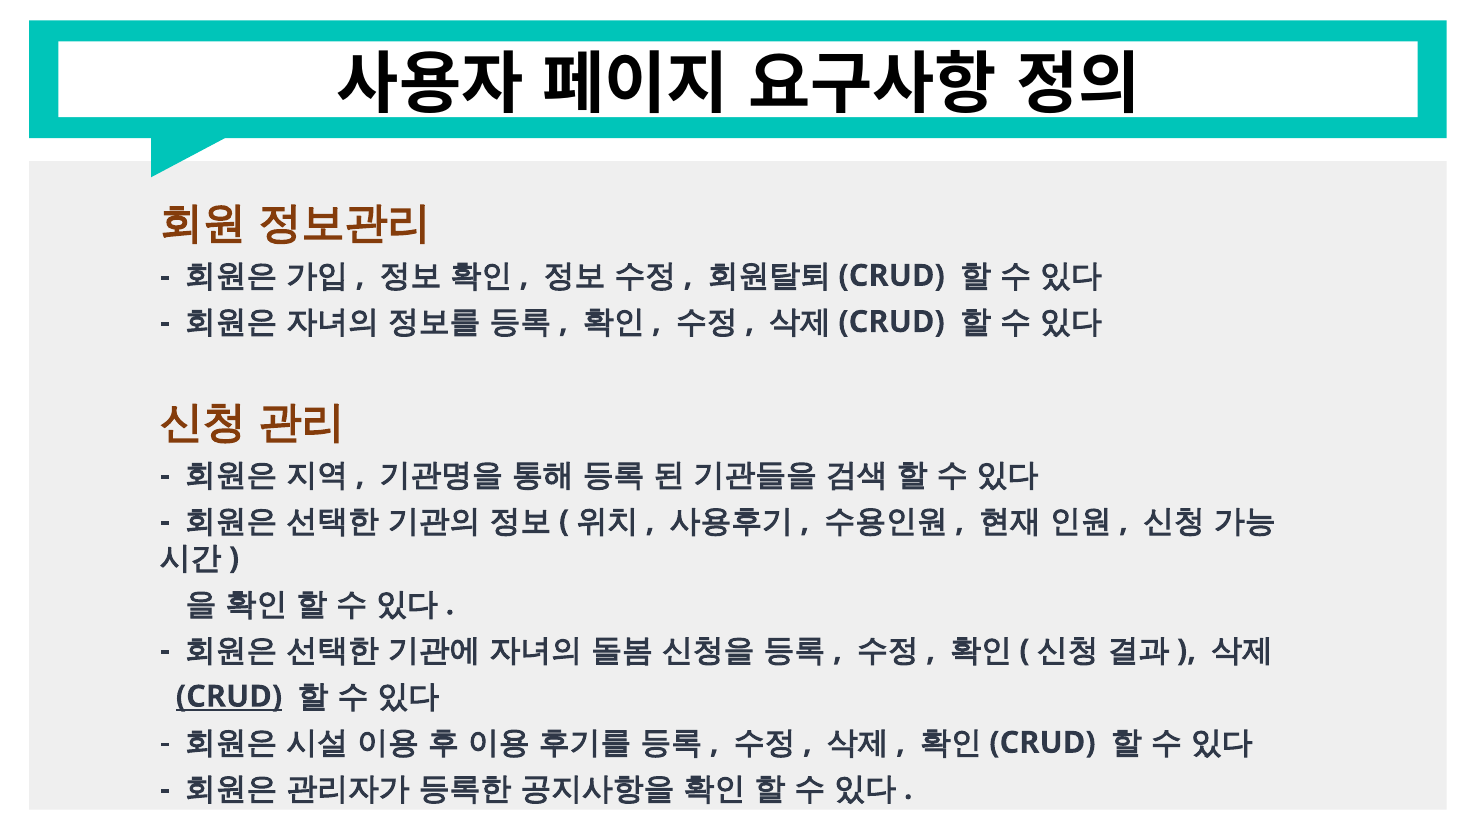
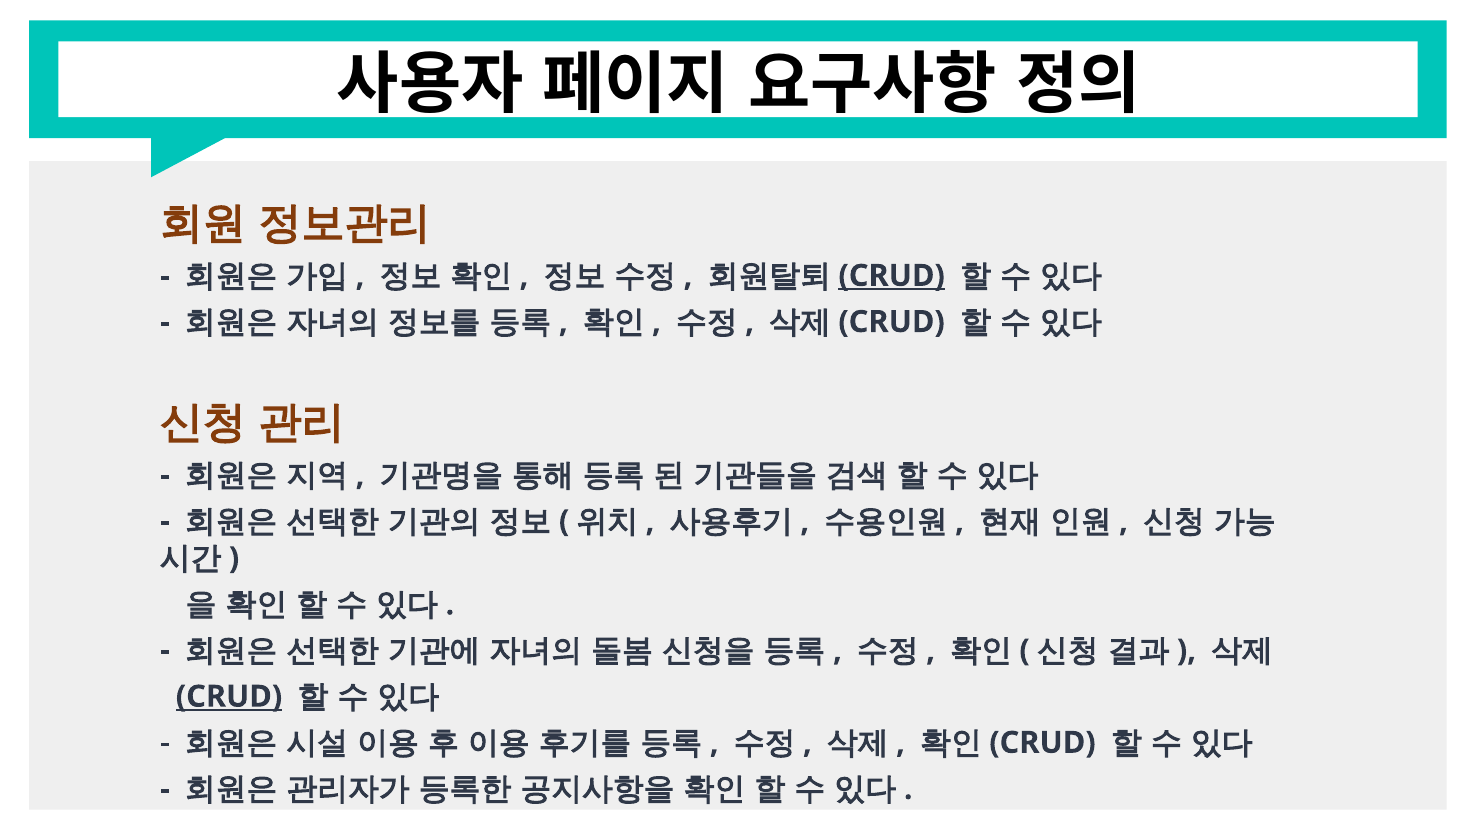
CRUD at (892, 276) underline: none -> present
